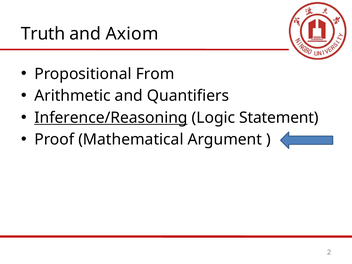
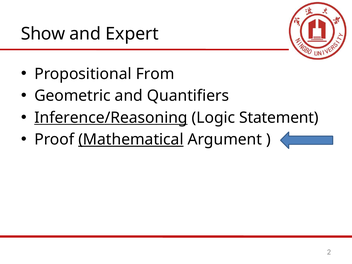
Truth: Truth -> Show
Axiom: Axiom -> Expert
Arithmetic: Arithmetic -> Geometric
Mathematical underline: none -> present
